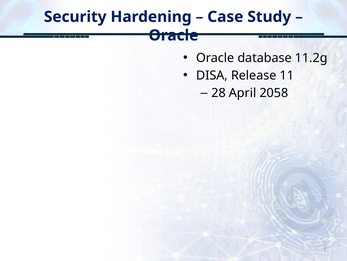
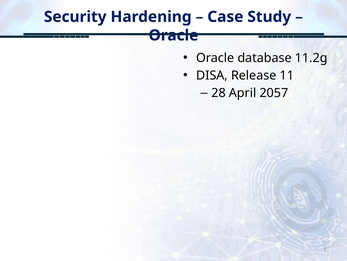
2058: 2058 -> 2057
